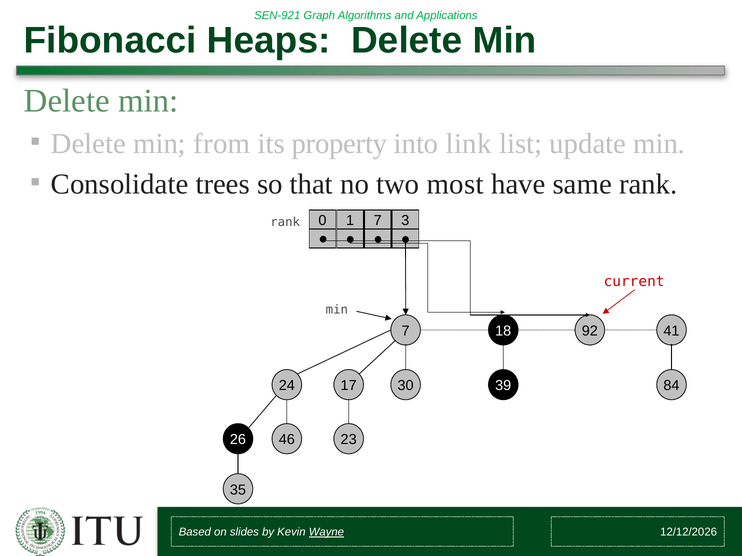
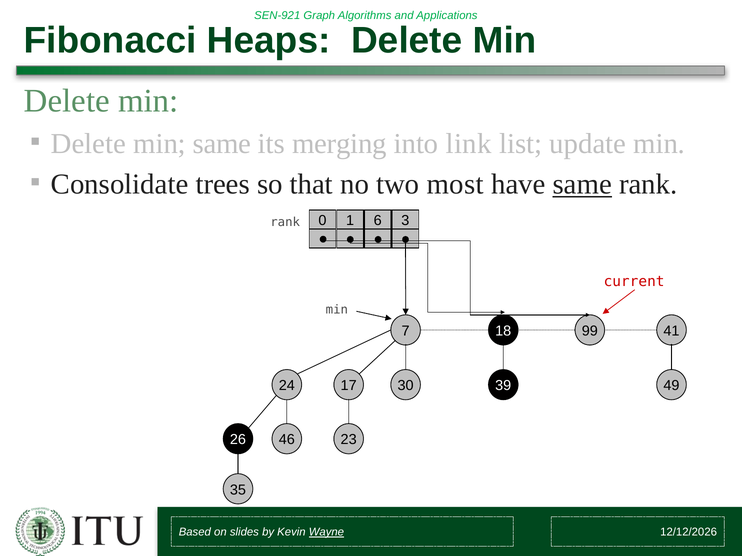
min from: from -> same
property: property -> merging
same at (582, 185) underline: none -> present
1 7: 7 -> 6
92: 92 -> 99
84: 84 -> 49
